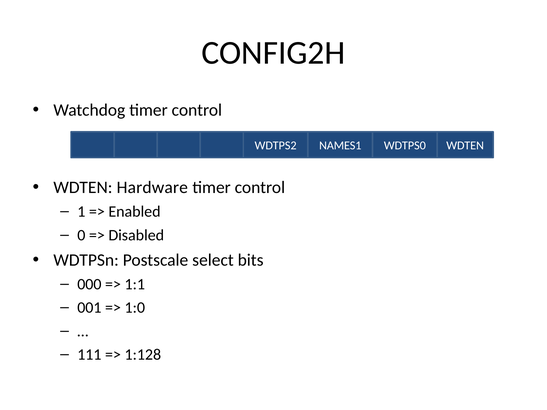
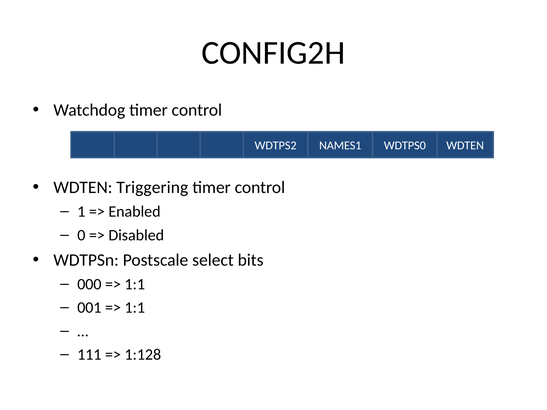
Hardware: Hardware -> Triggering
1:0 at (135, 308): 1:0 -> 1:1
